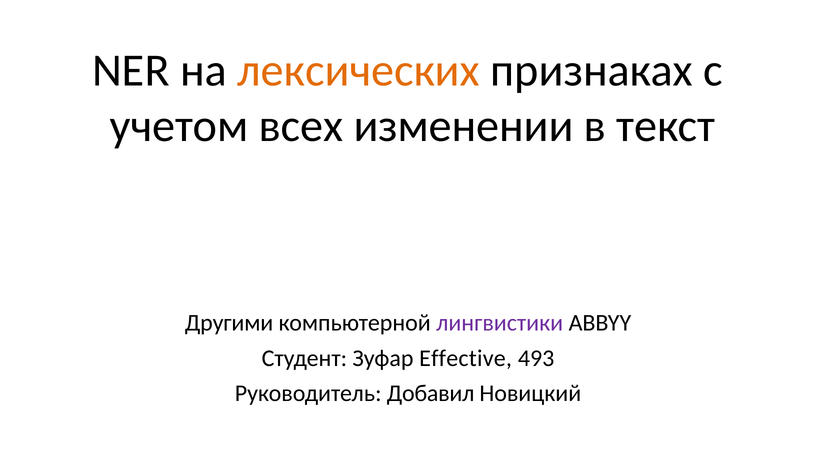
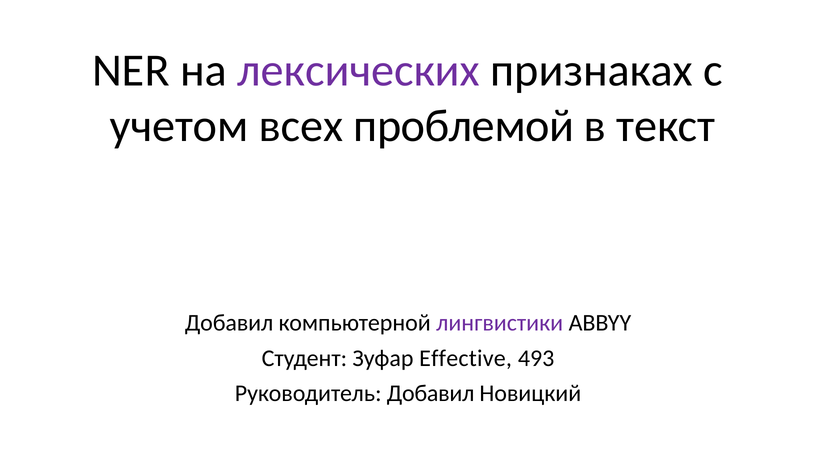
лексических colour: orange -> purple
изменении: изменении -> проблемой
Другими at (229, 323): Другими -> Добавил
